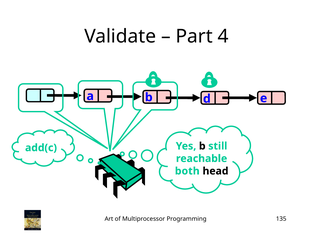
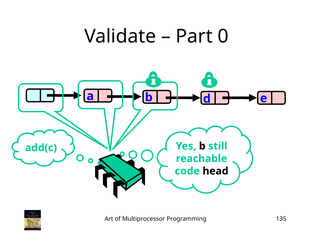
4: 4 -> 0
both: both -> code
